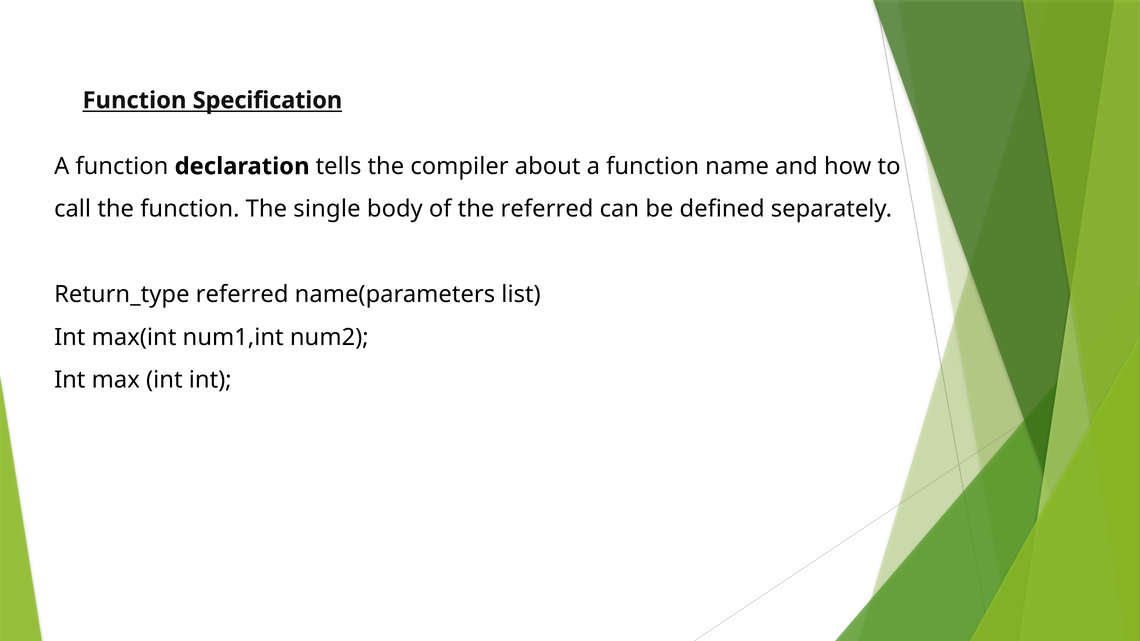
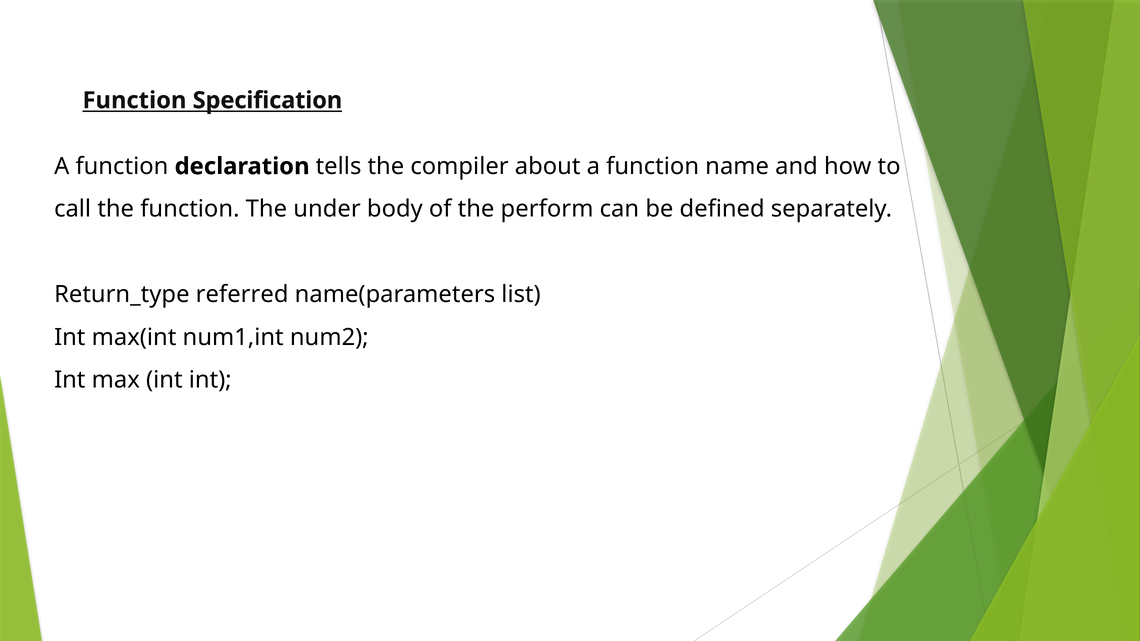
single: single -> under
the referred: referred -> perform
